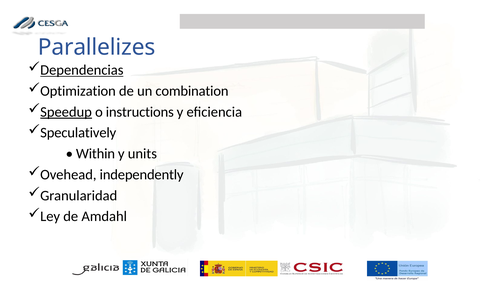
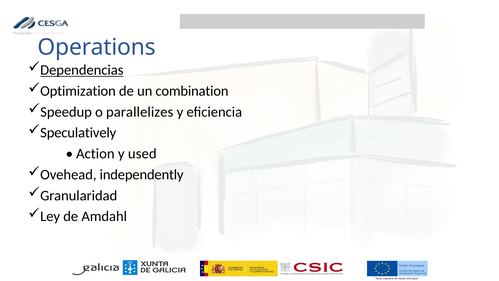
Parallelizes: Parallelizes -> Operations
Speedup underline: present -> none
instructions: instructions -> parallelizes
Within: Within -> Action
units: units -> used
